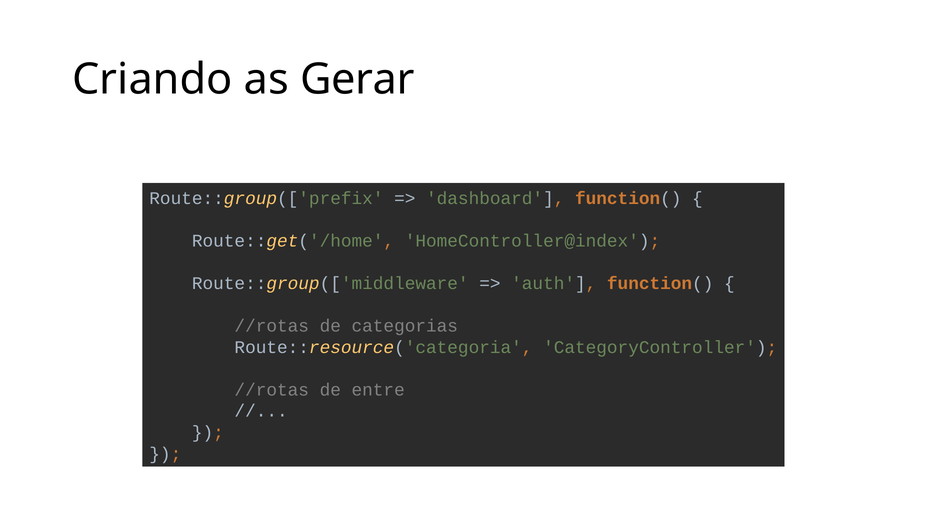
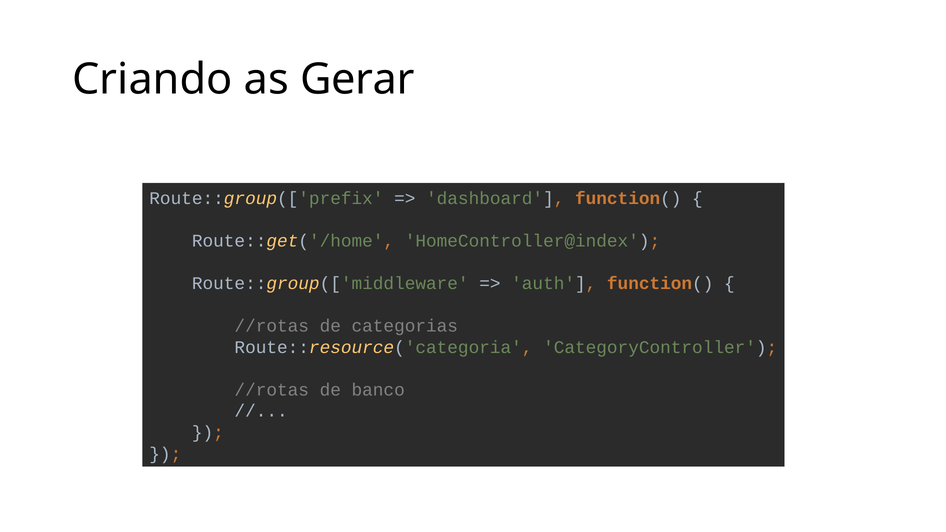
entre: entre -> banco
